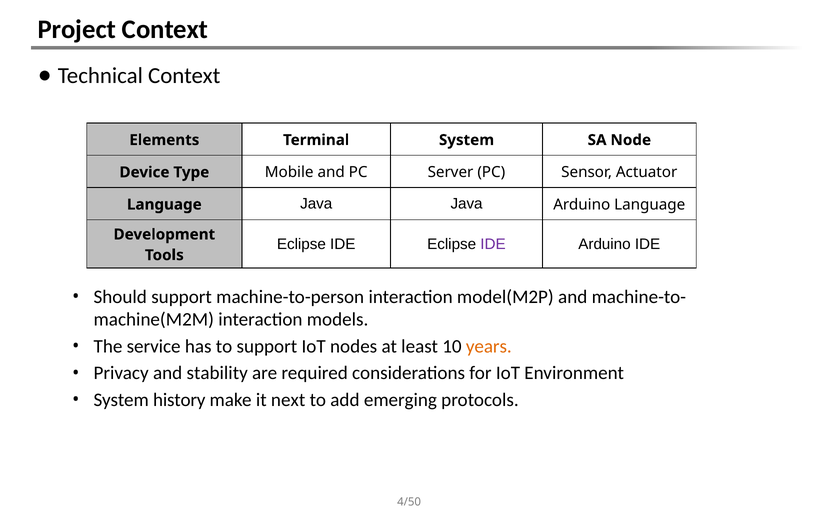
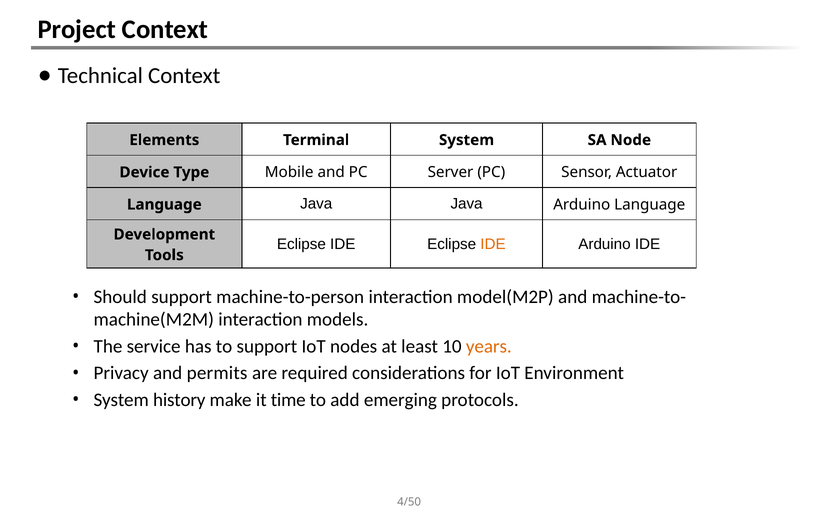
IDE at (493, 244) colour: purple -> orange
stability: stability -> permits
next: next -> time
